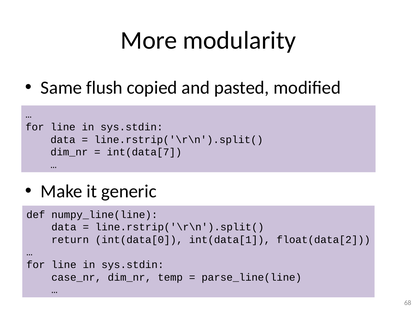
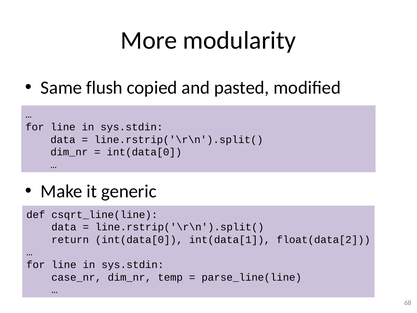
int(data[7 at (144, 152): int(data[7 -> int(data[0
numpy_line(line: numpy_line(line -> csqrt_line(line
